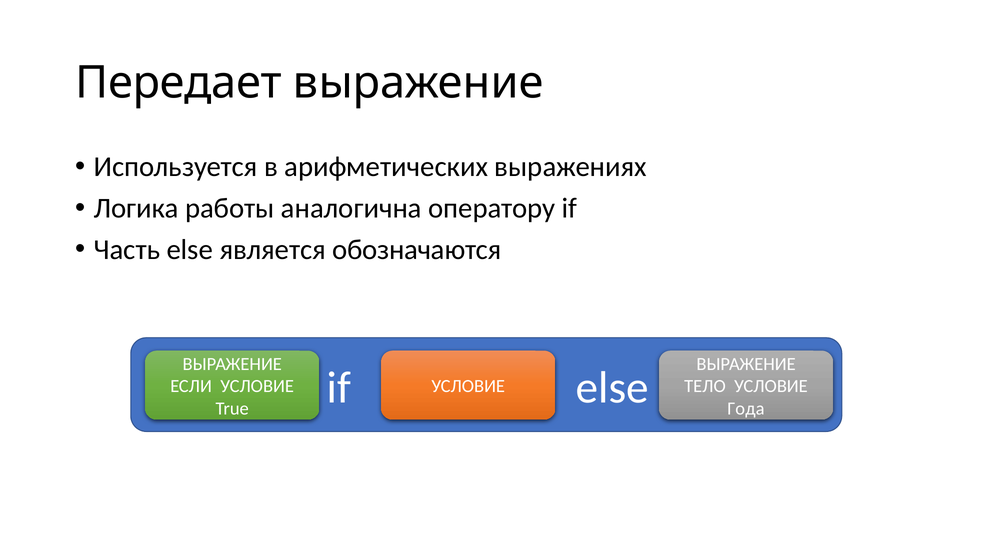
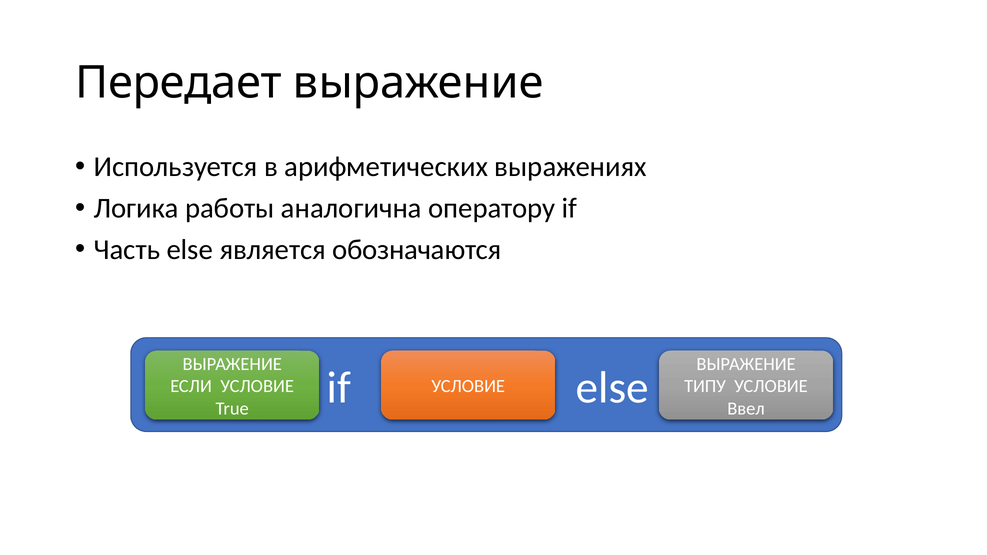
ТЕЛО: ТЕЛО -> ТИПУ
Года: Года -> Ввел
